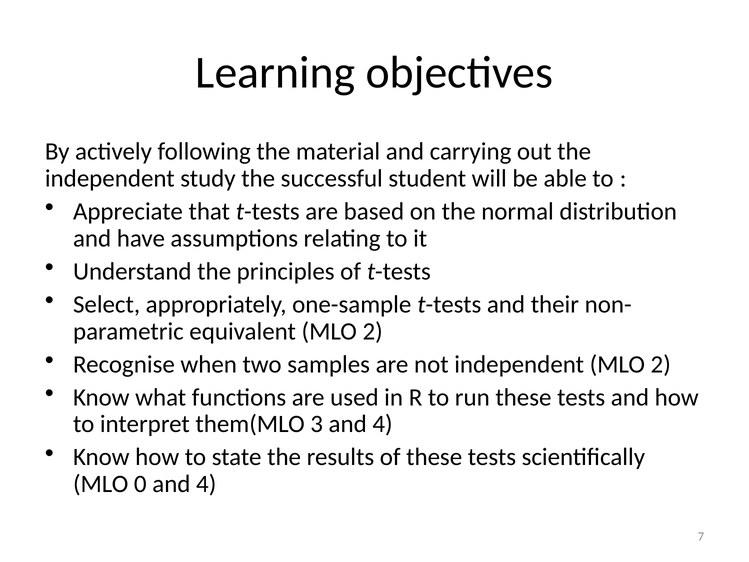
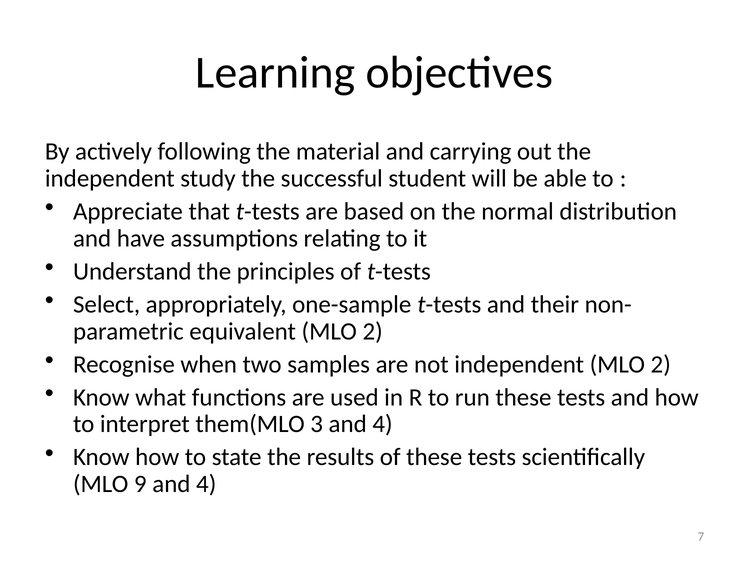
0: 0 -> 9
